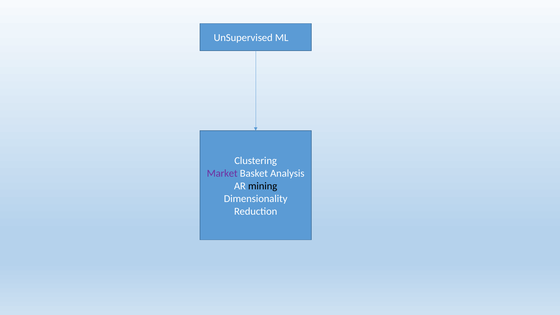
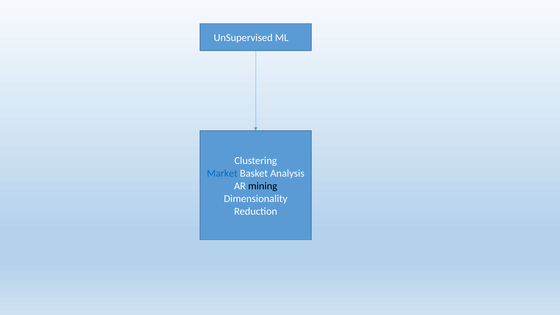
Market colour: purple -> blue
